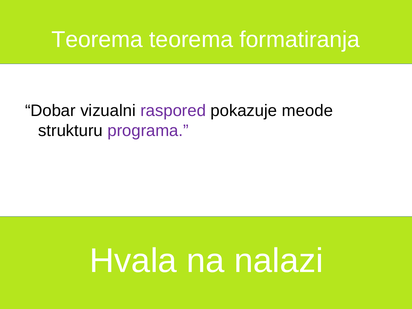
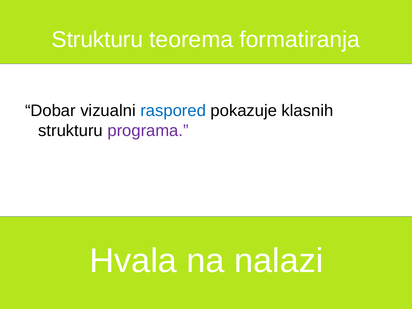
Teorema at (97, 40): Teorema -> Strukturu
raspored colour: purple -> blue
meode: meode -> klasnih
